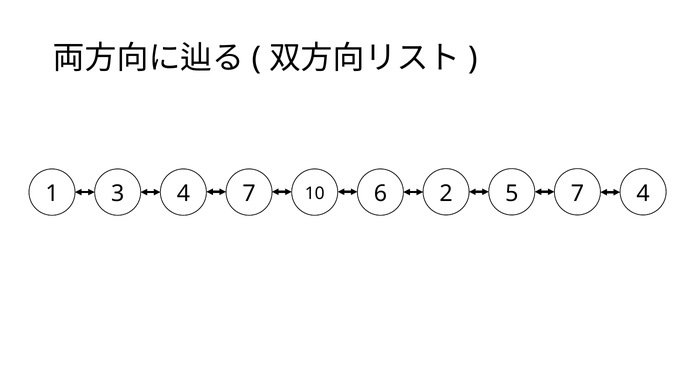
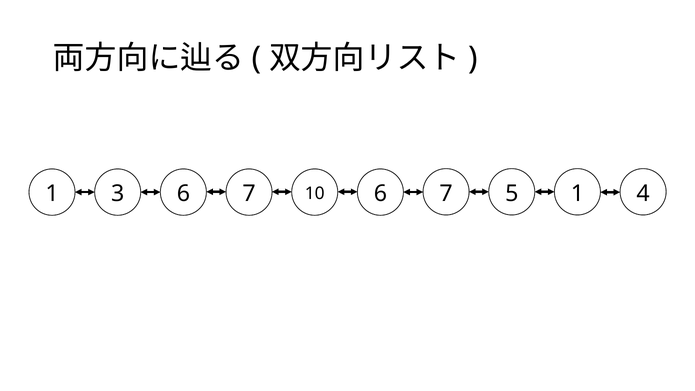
3 4: 4 -> 6
7 2: 2 -> 7
6 7: 7 -> 1
